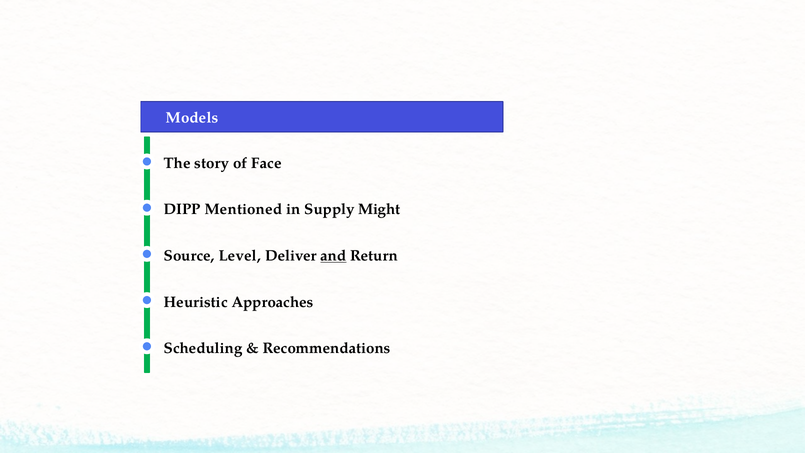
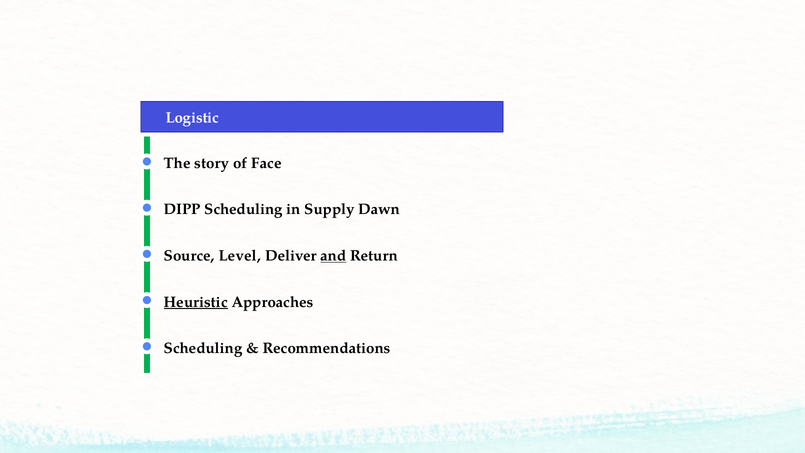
Models: Models -> Logistic
DIPP Mentioned: Mentioned -> Scheduling
Might: Might -> Dawn
Heuristic underline: none -> present
